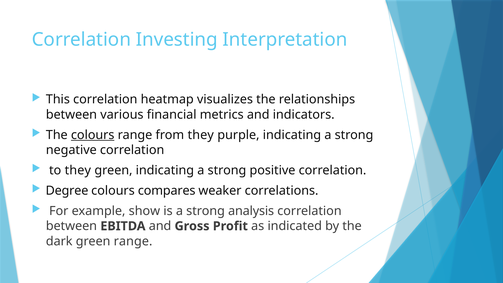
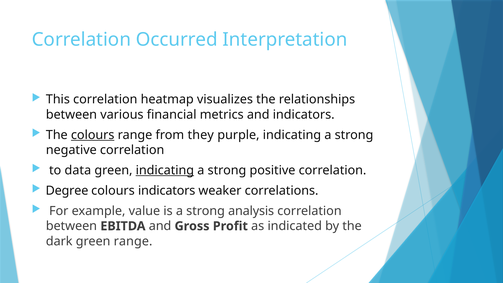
Investing: Investing -> Occurred
to they: they -> data
indicating at (165, 170) underline: none -> present
colours compares: compares -> indicators
show: show -> value
